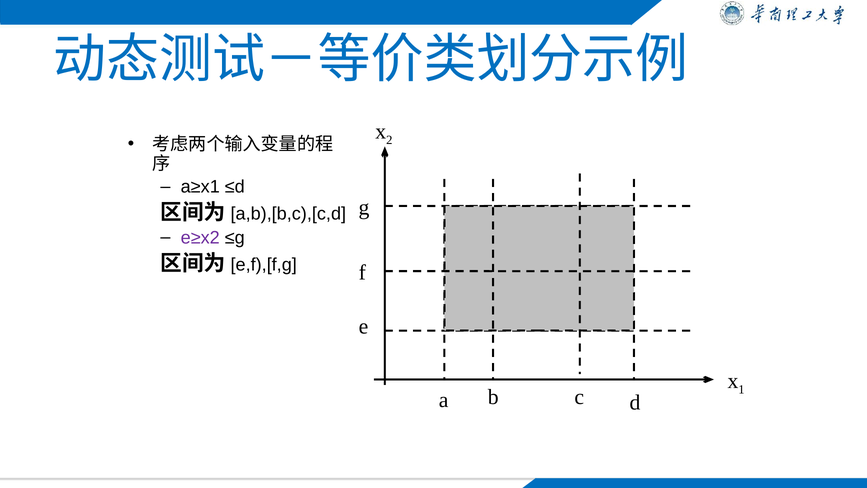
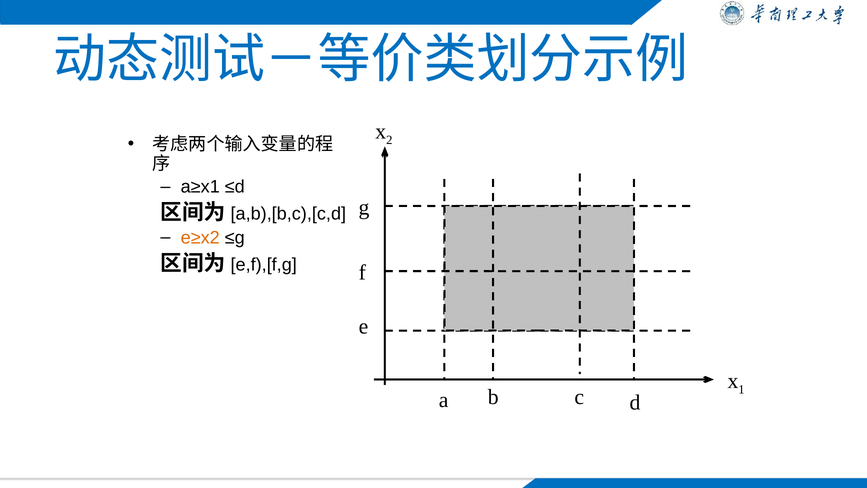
e≥x2 colour: purple -> orange
